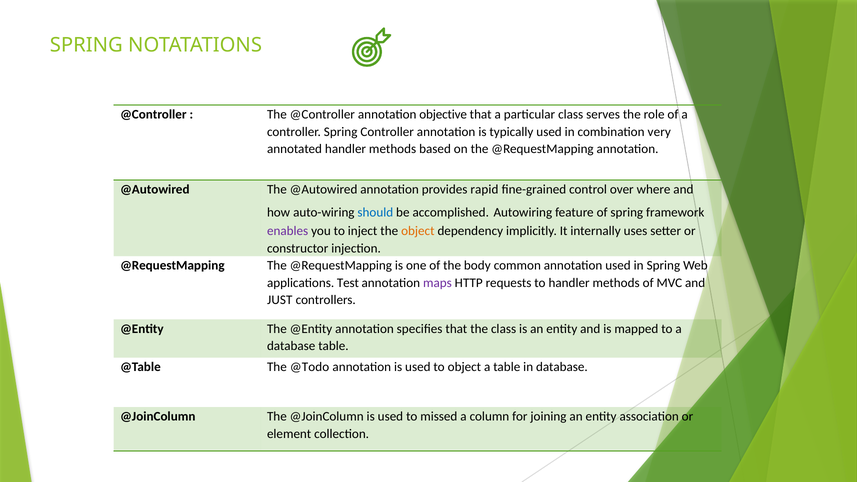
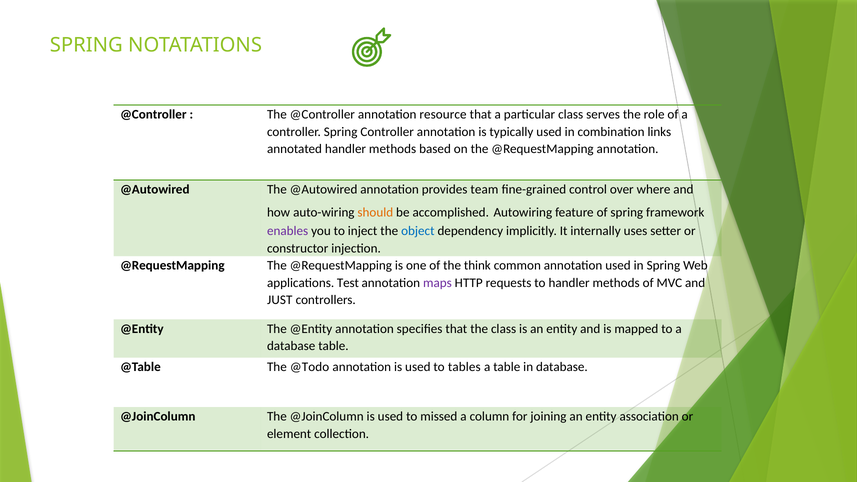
objective: objective -> resource
very: very -> links
rapid: rapid -> team
should colour: blue -> orange
object at (418, 231) colour: orange -> blue
body: body -> think
to object: object -> tables
